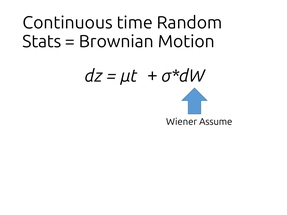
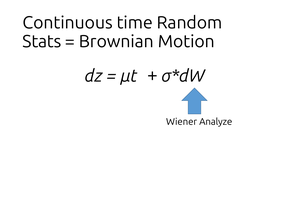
Assume: Assume -> Analyze
